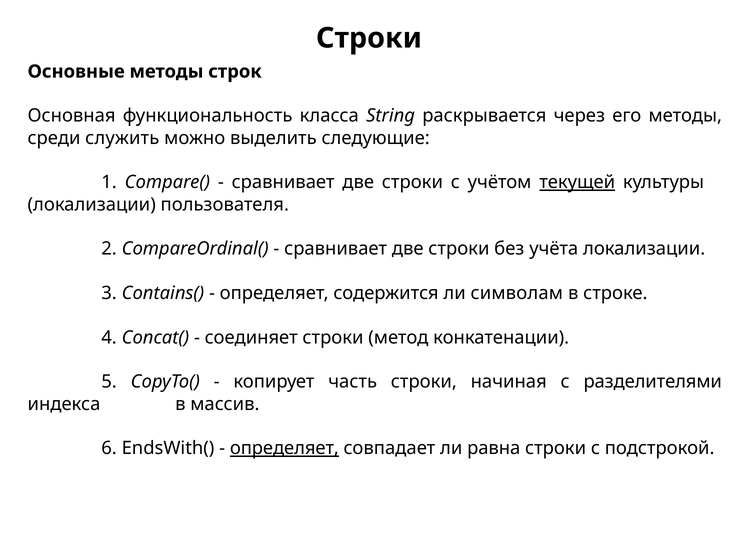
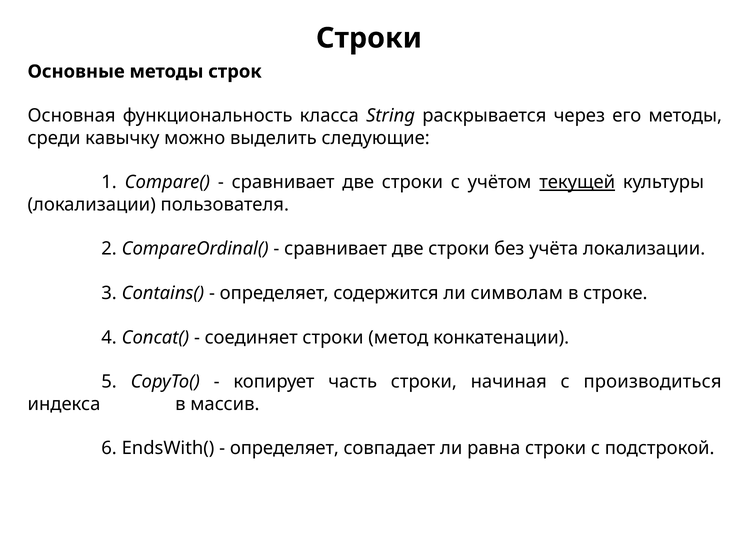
служить: служить -> кавычку
разделителями: разделителями -> производиться
определяет at (284, 448) underline: present -> none
